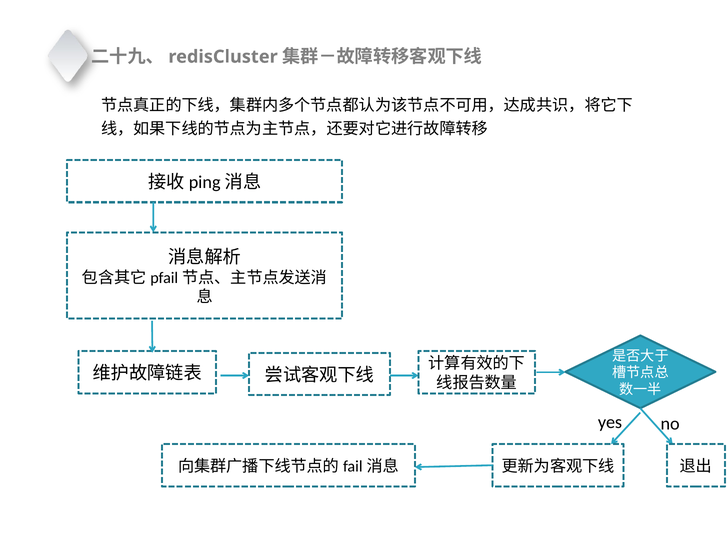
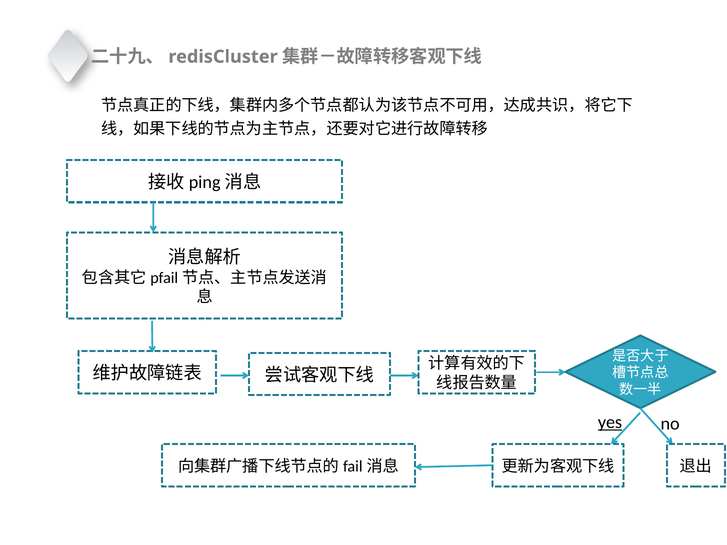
yes underline: none -> present
